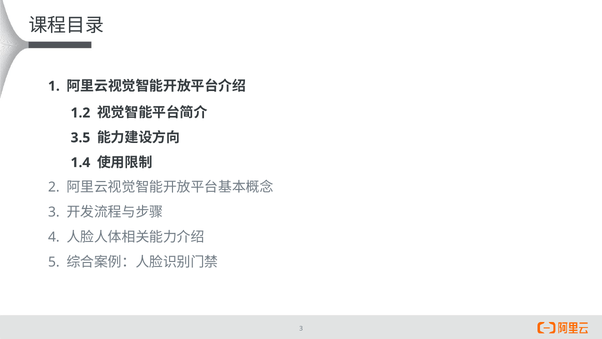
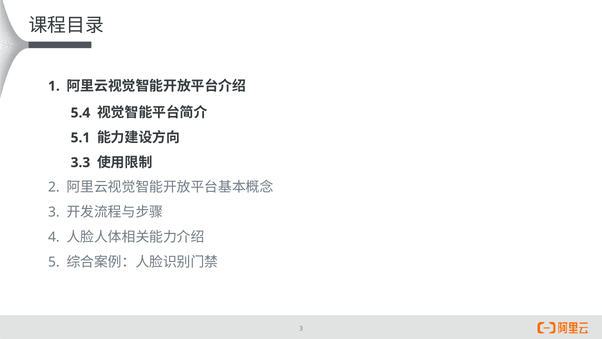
1.2: 1.2 -> 5.4
3.5: 3.5 -> 5.1
1.4: 1.4 -> 3.3
